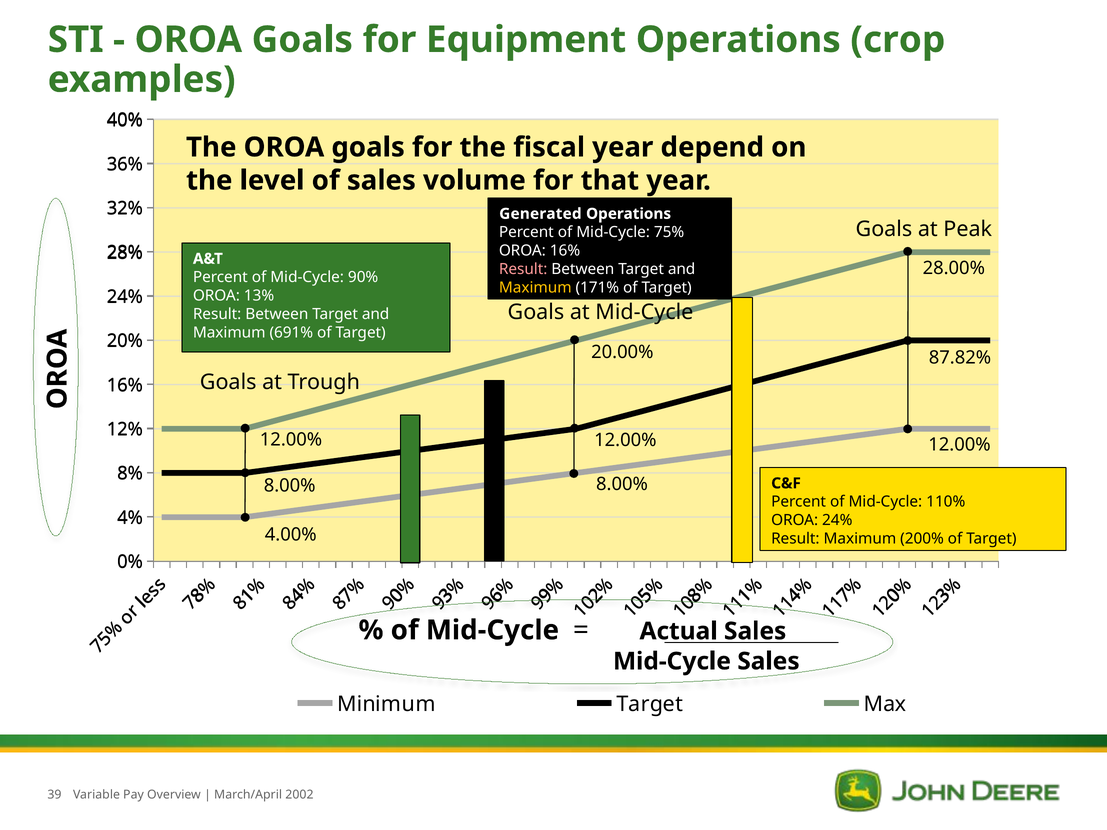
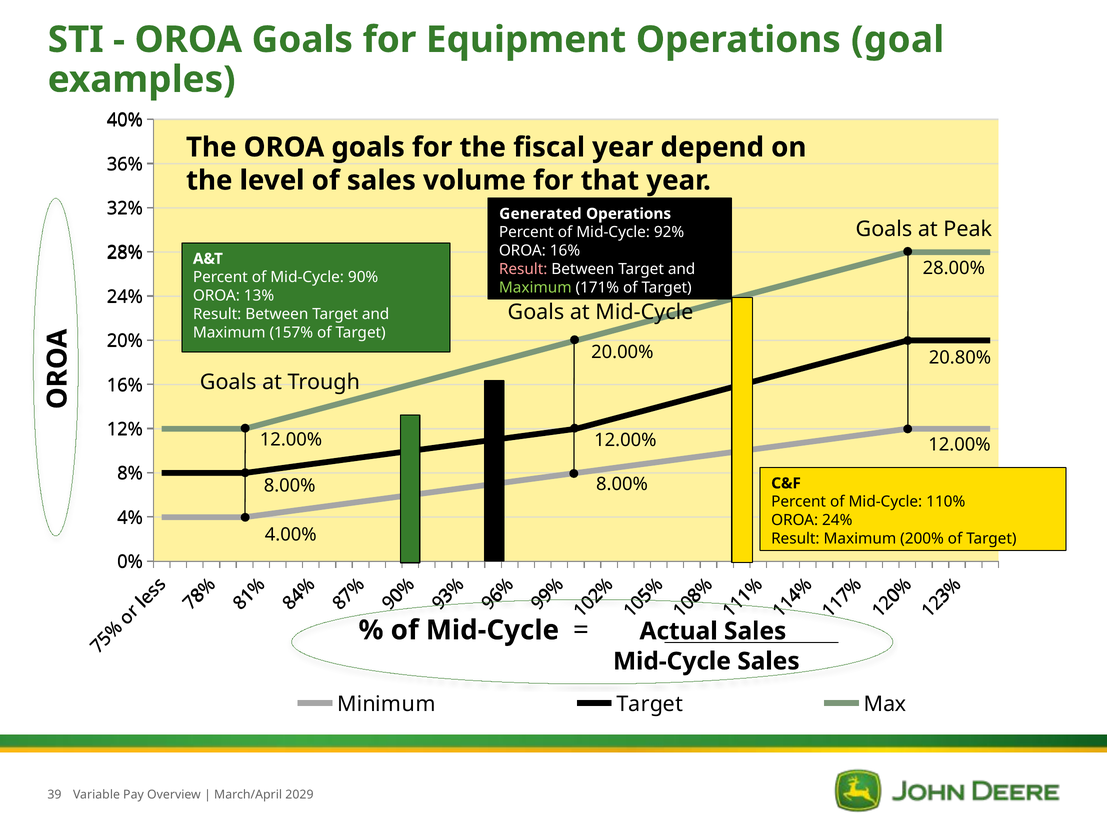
crop: crop -> goal
75%: 75% -> 92%
Maximum at (535, 288) colour: yellow -> light green
691%: 691% -> 157%
87.82%: 87.82% -> 20.80%
2002: 2002 -> 2029
